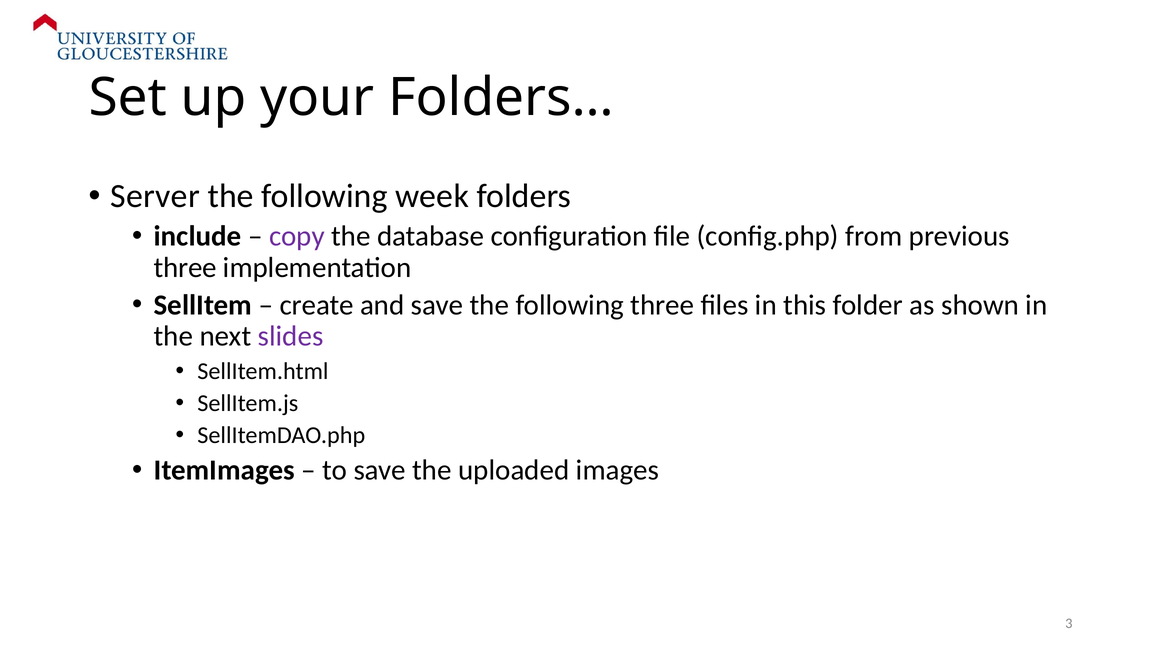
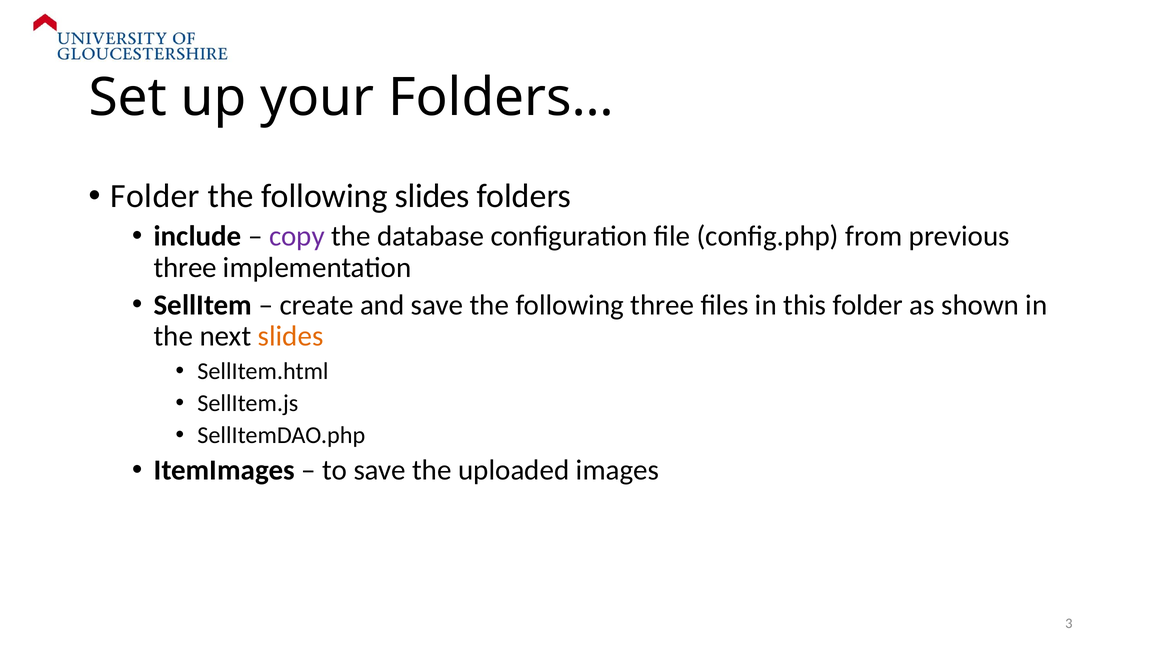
Server at (155, 196): Server -> Folder
following week: week -> slides
slides at (291, 336) colour: purple -> orange
